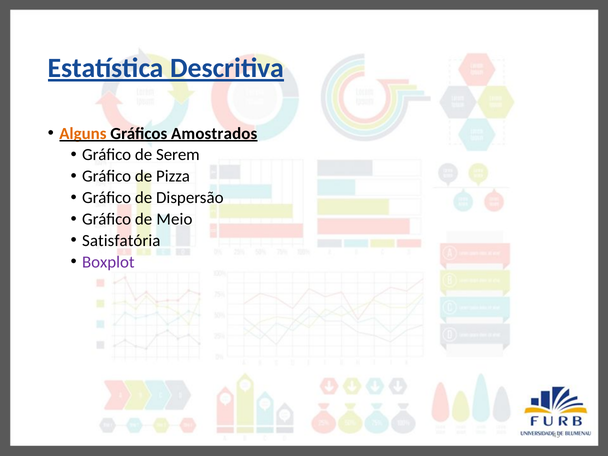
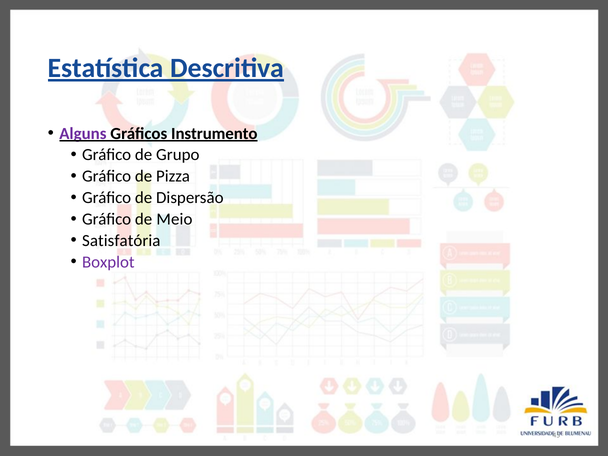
Alguns colour: orange -> purple
Amostrados: Amostrados -> Instrumento
Serem: Serem -> Grupo
